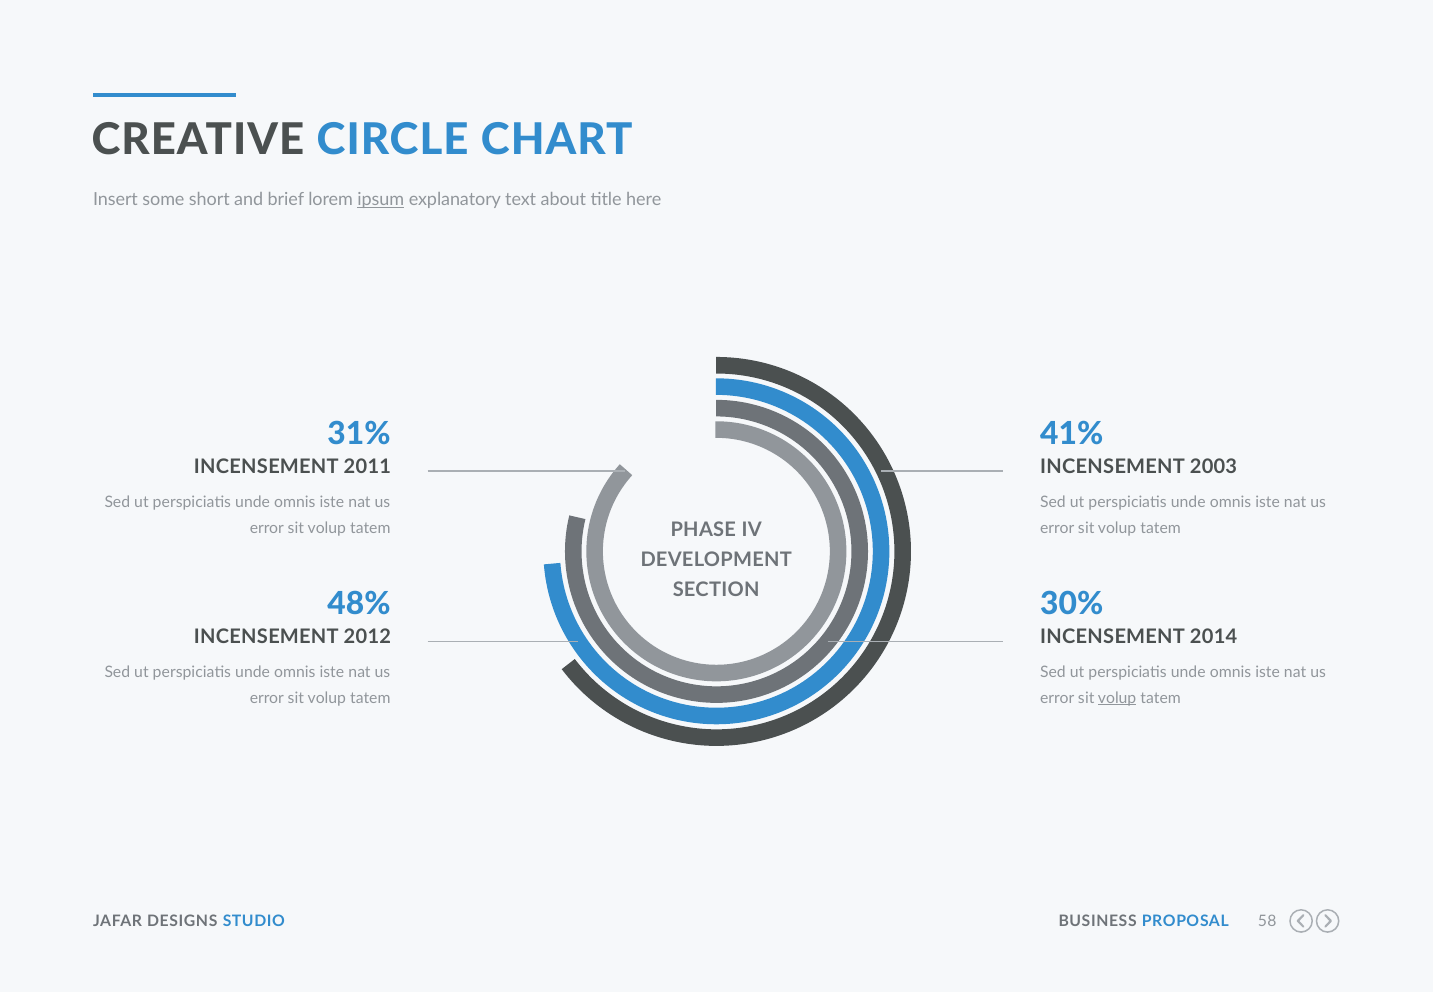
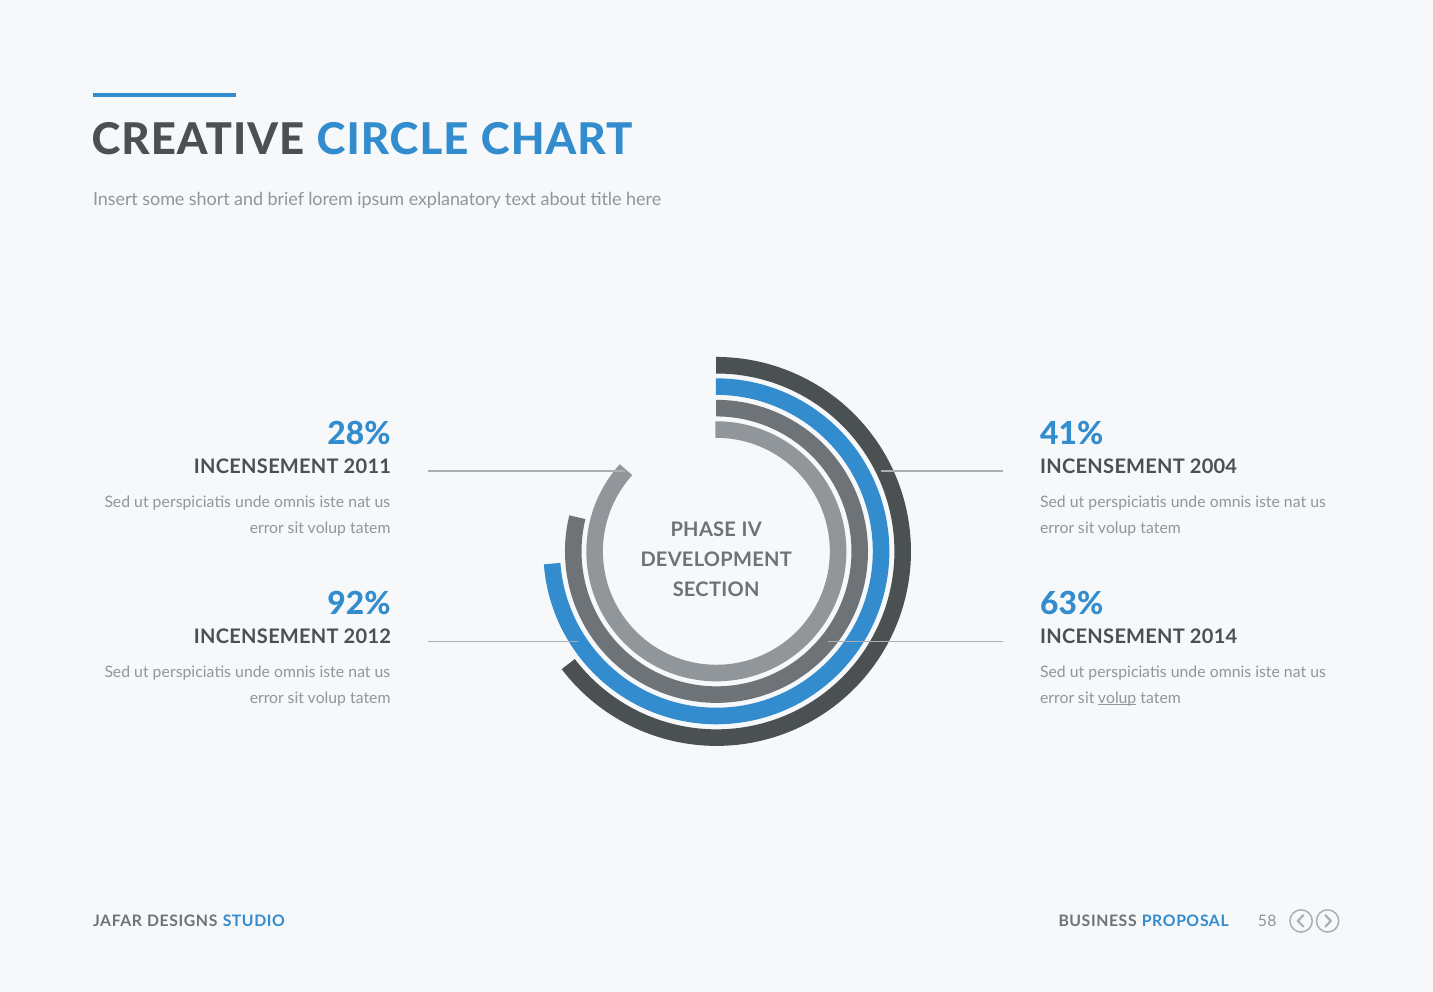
ipsum underline: present -> none
31%: 31% -> 28%
2003: 2003 -> 2004
48%: 48% -> 92%
30%: 30% -> 63%
